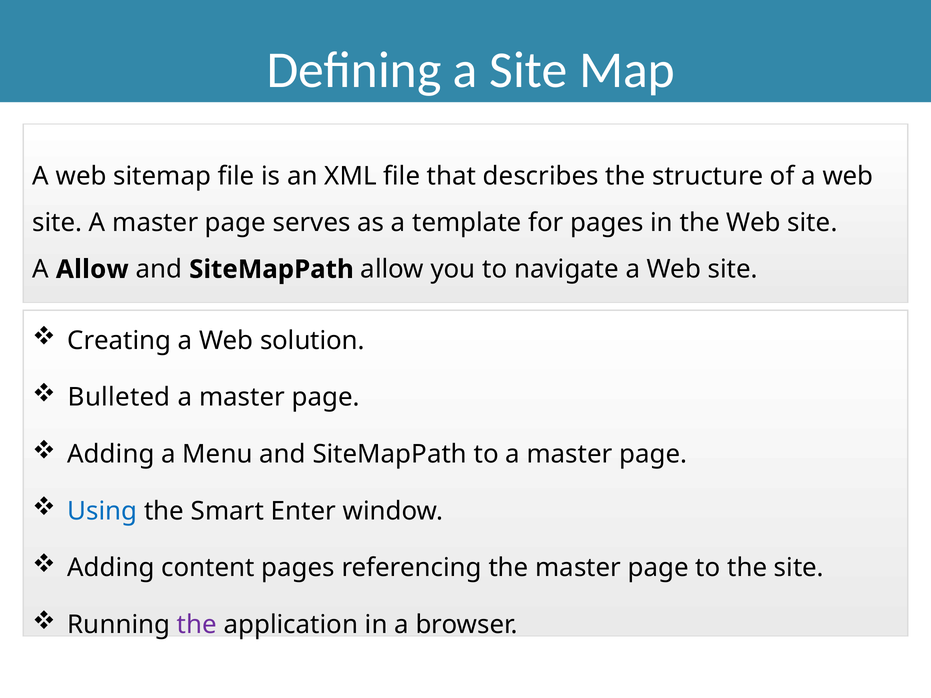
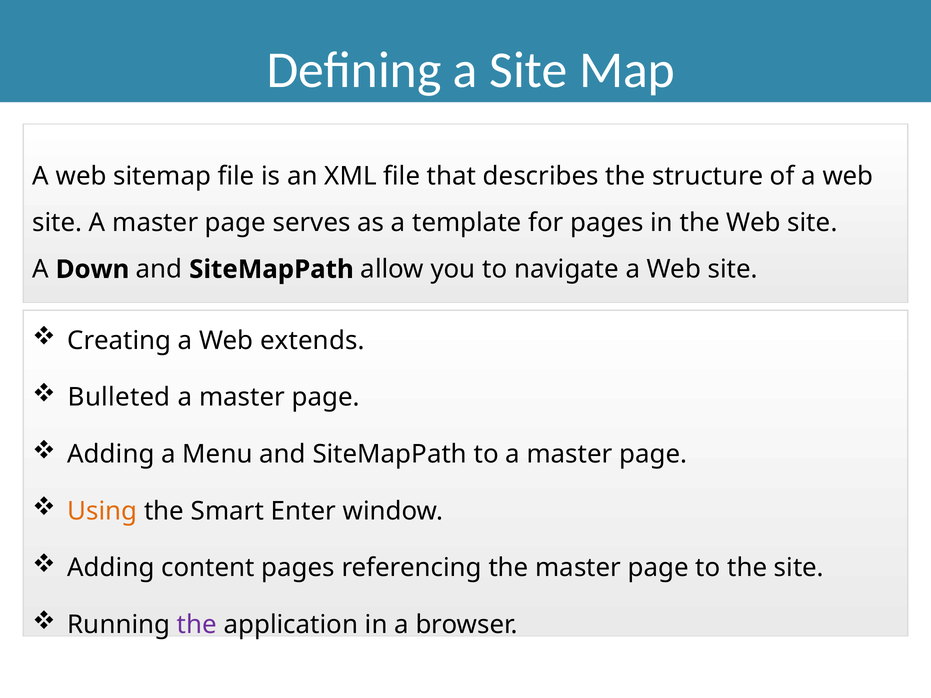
A Allow: Allow -> Down
solution: solution -> extends
Using colour: blue -> orange
